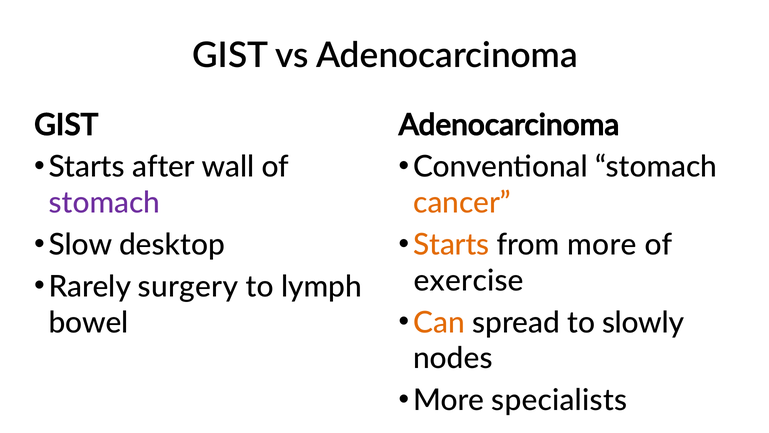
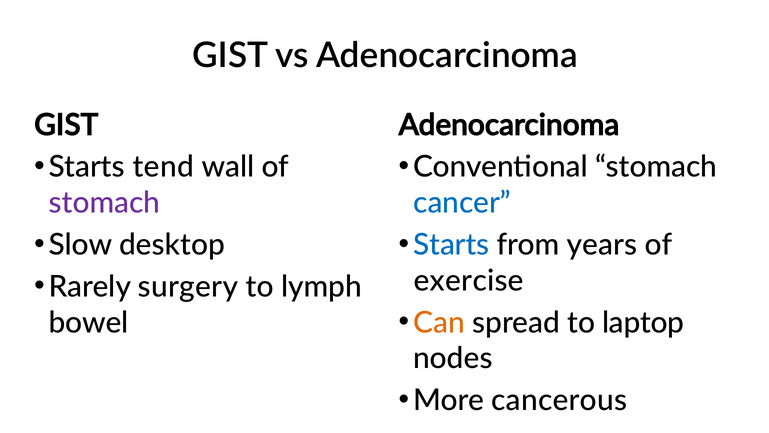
after: after -> tend
cancer colour: orange -> blue
Starts at (451, 245) colour: orange -> blue
from more: more -> years
slowly: slowly -> laptop
specialists: specialists -> cancerous
